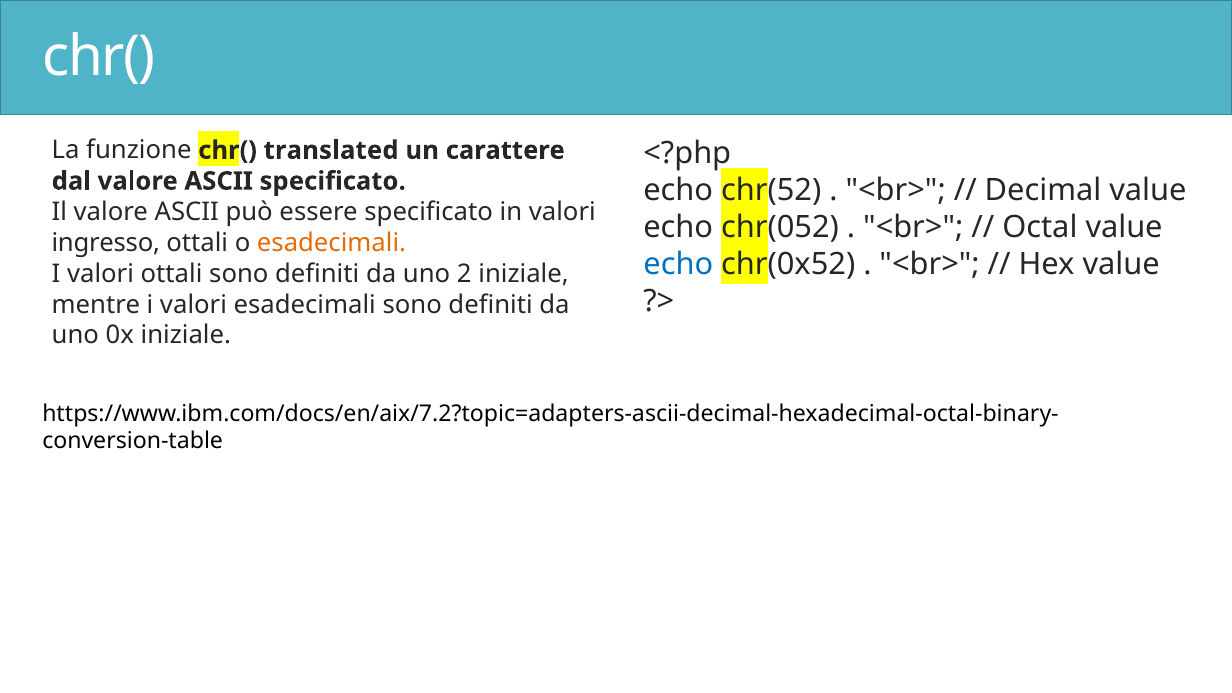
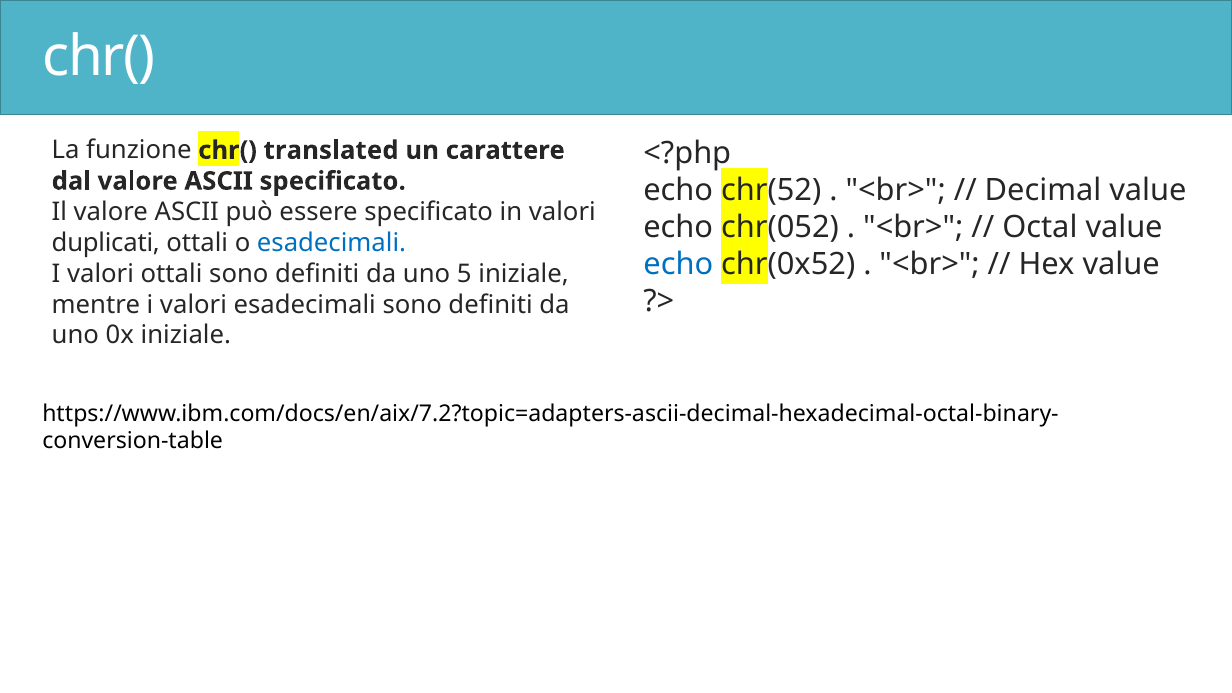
ingresso: ingresso -> duplicati
esadecimali at (332, 243) colour: orange -> blue
2: 2 -> 5
